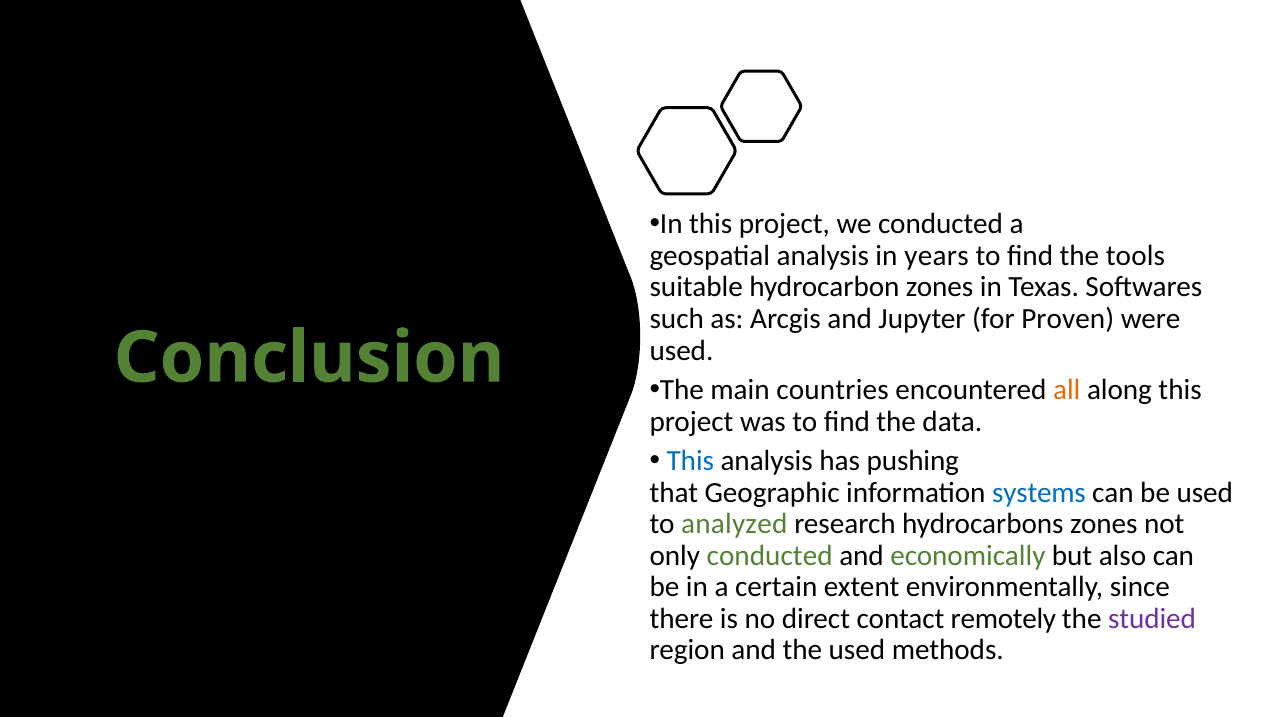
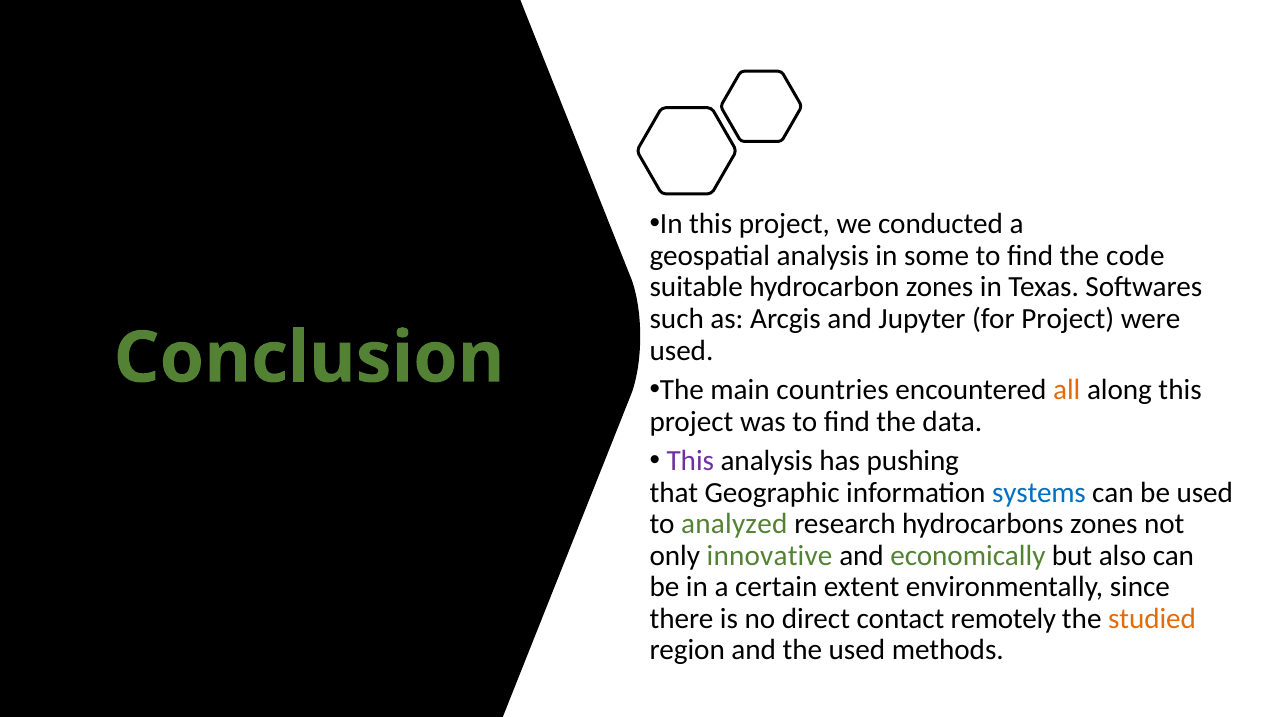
years: years -> some
tools: tools -> code
for Proven: Proven -> Project
This at (690, 461) colour: blue -> purple
only conducted: conducted -> innovative
studied colour: purple -> orange
